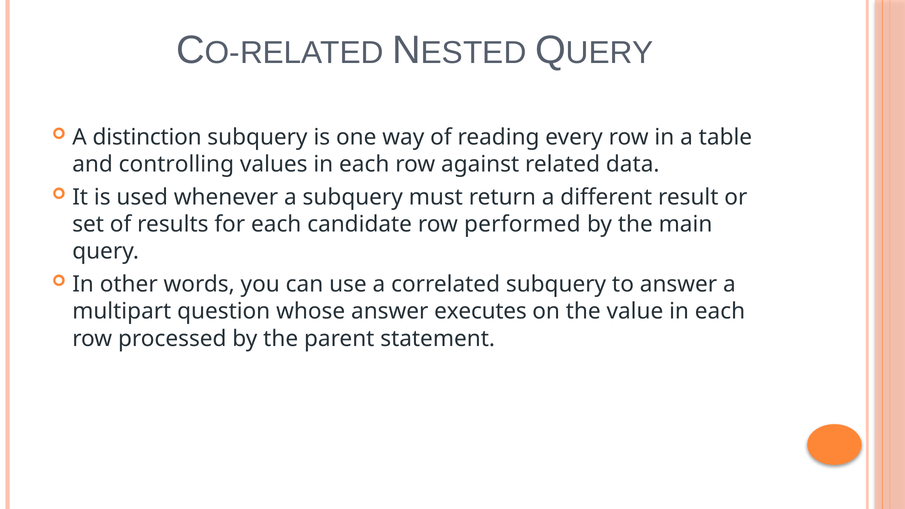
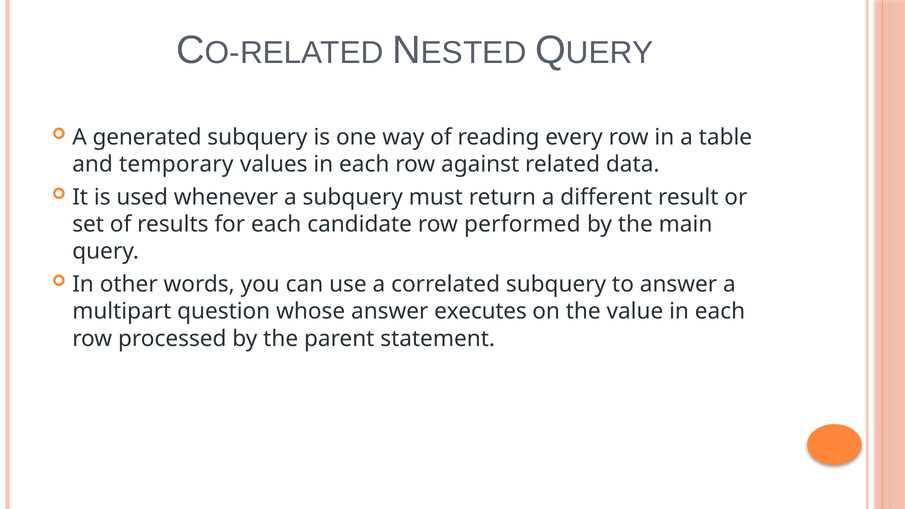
distinction: distinction -> generated
controlling: controlling -> temporary
